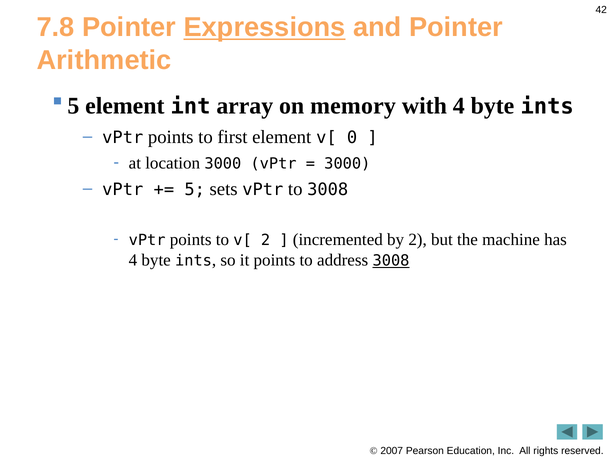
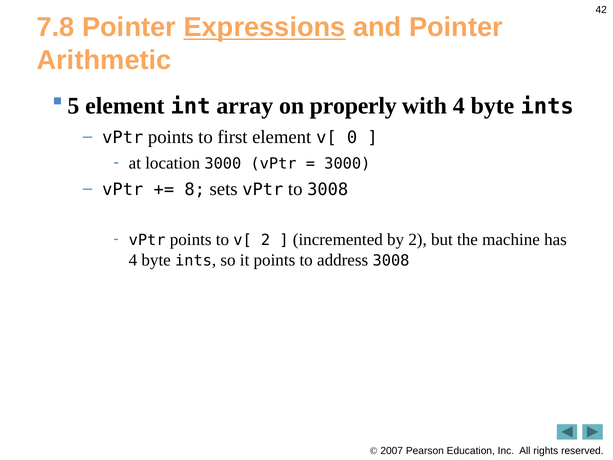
memory: memory -> properly
5: 5 -> 8
3008 at (391, 261) underline: present -> none
